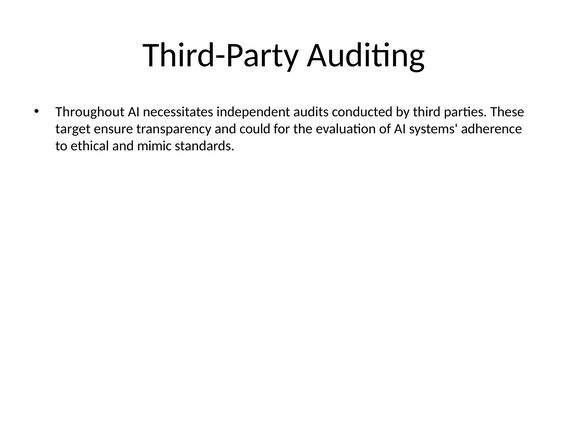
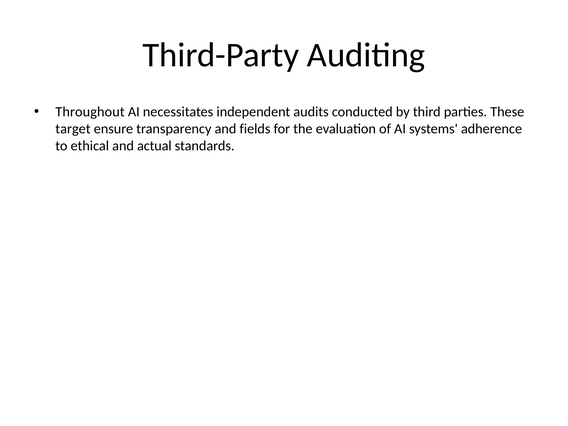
could: could -> fields
mimic: mimic -> actual
